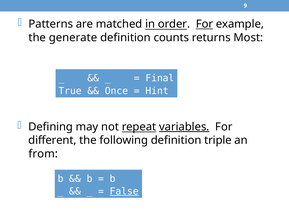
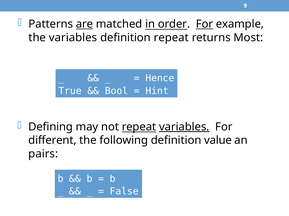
are underline: none -> present
the generate: generate -> variables
definition counts: counts -> repeat
Final: Final -> Hence
Once: Once -> Bool
triple: triple -> value
from: from -> pairs
False underline: present -> none
